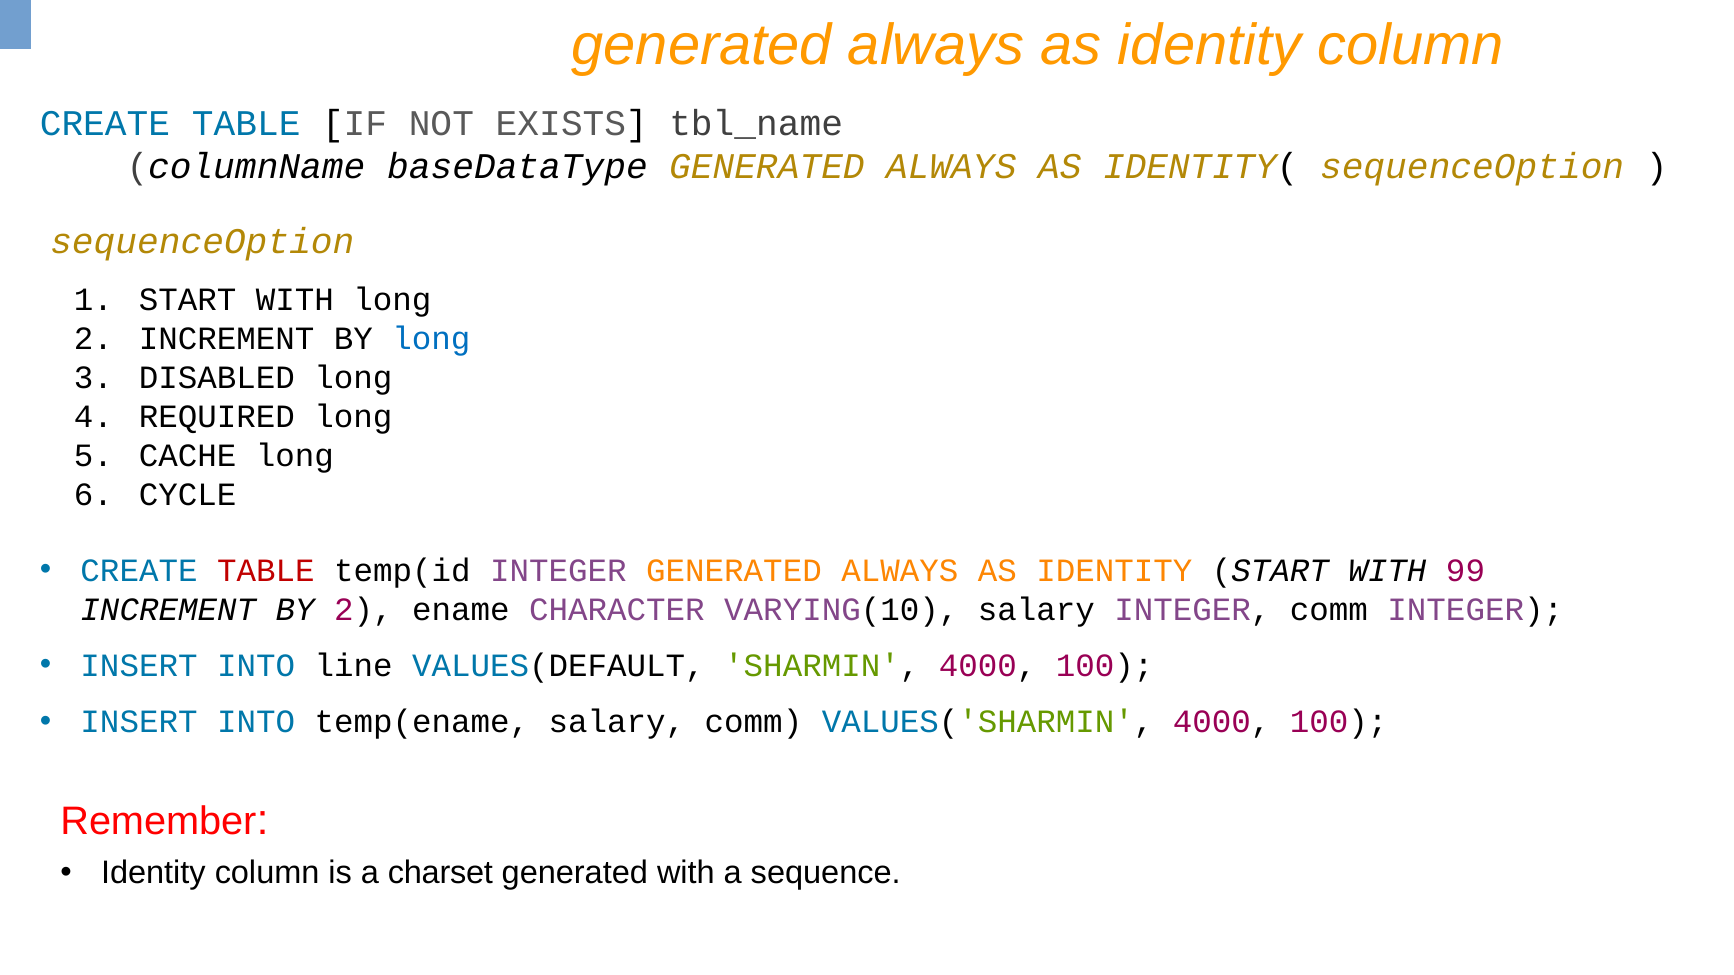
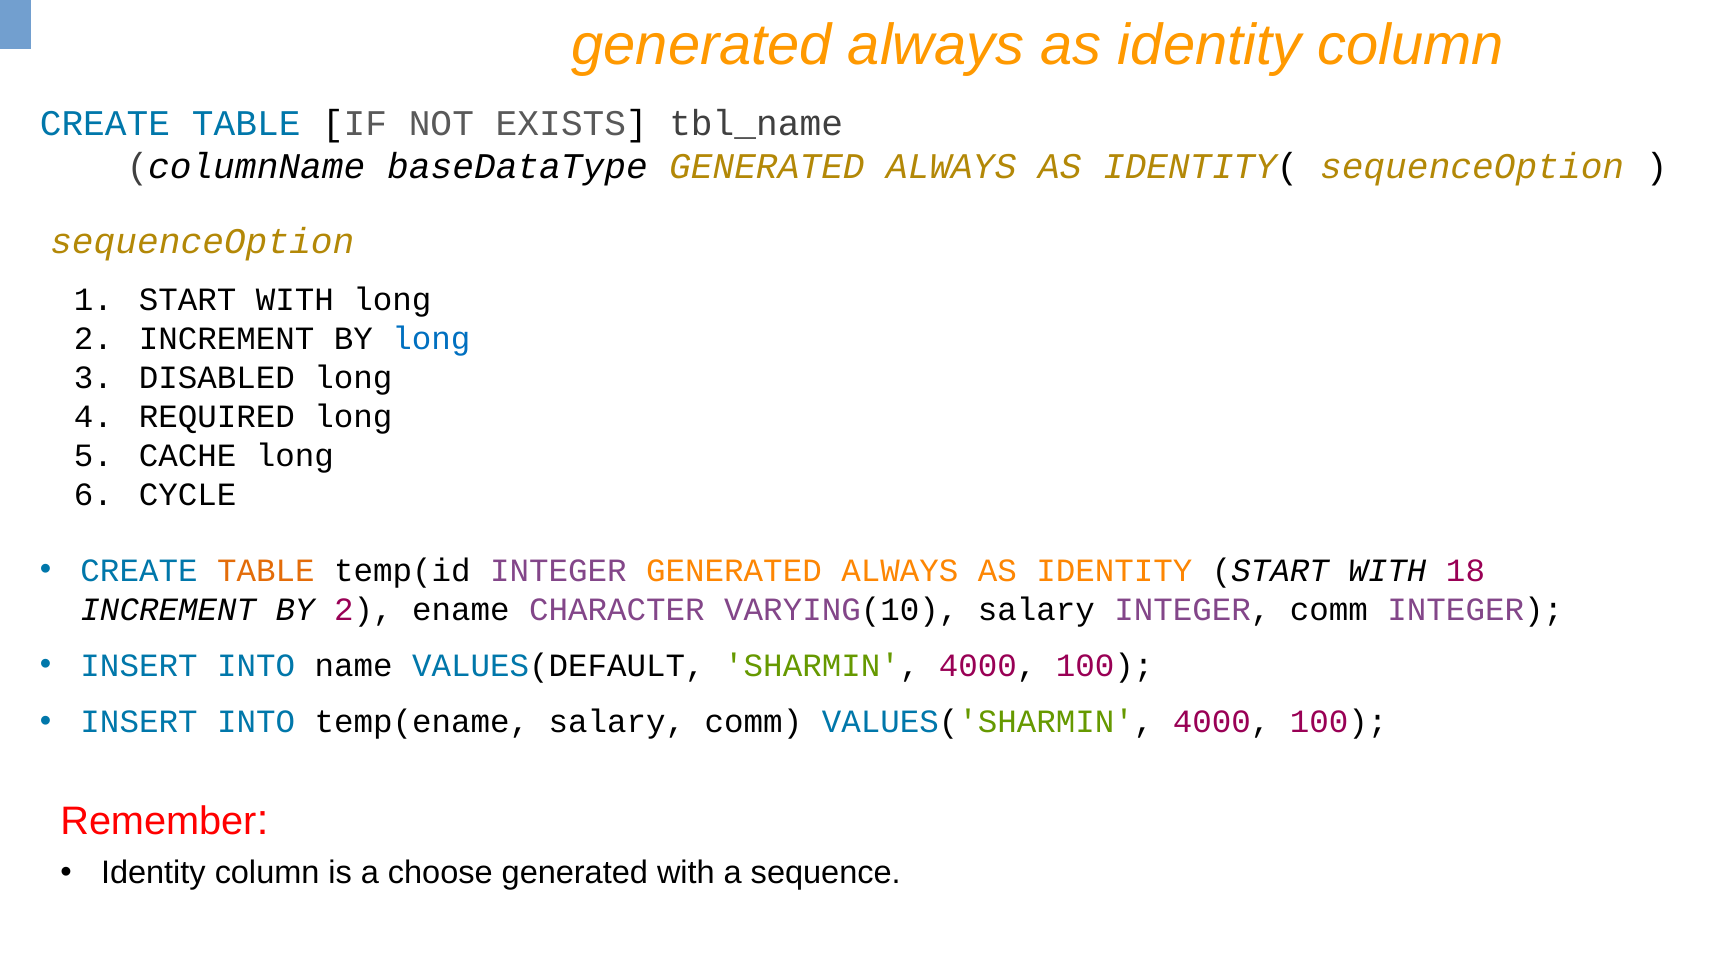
TABLE at (266, 571) colour: red -> orange
99: 99 -> 18
line: line -> name
charset: charset -> choose
